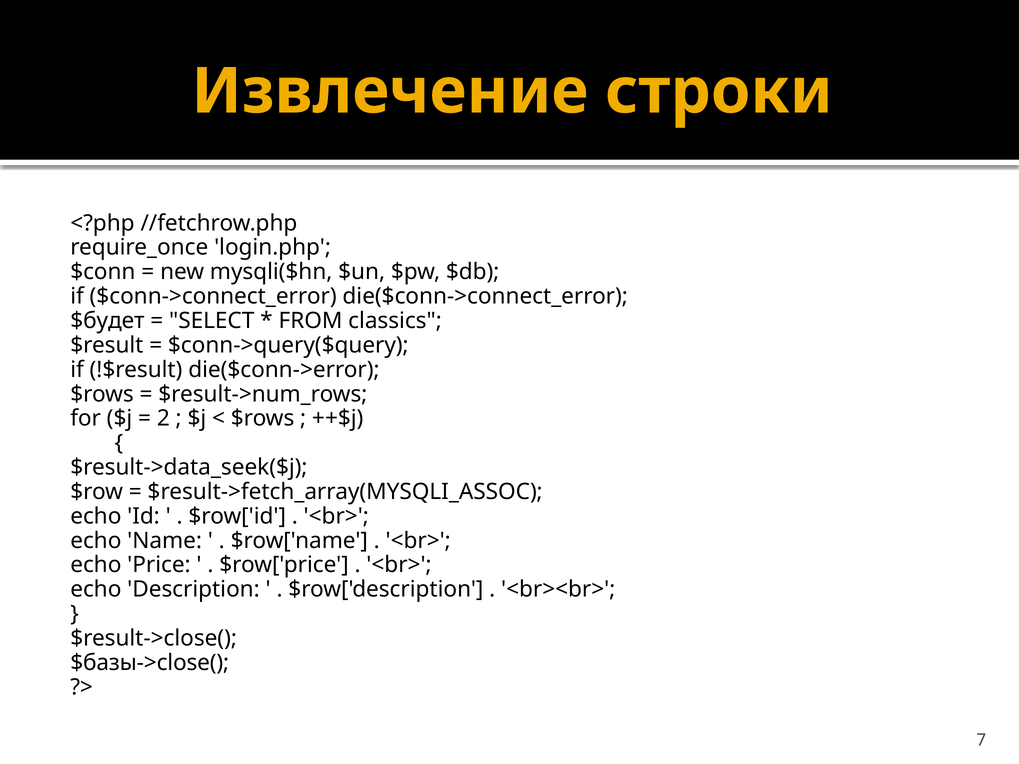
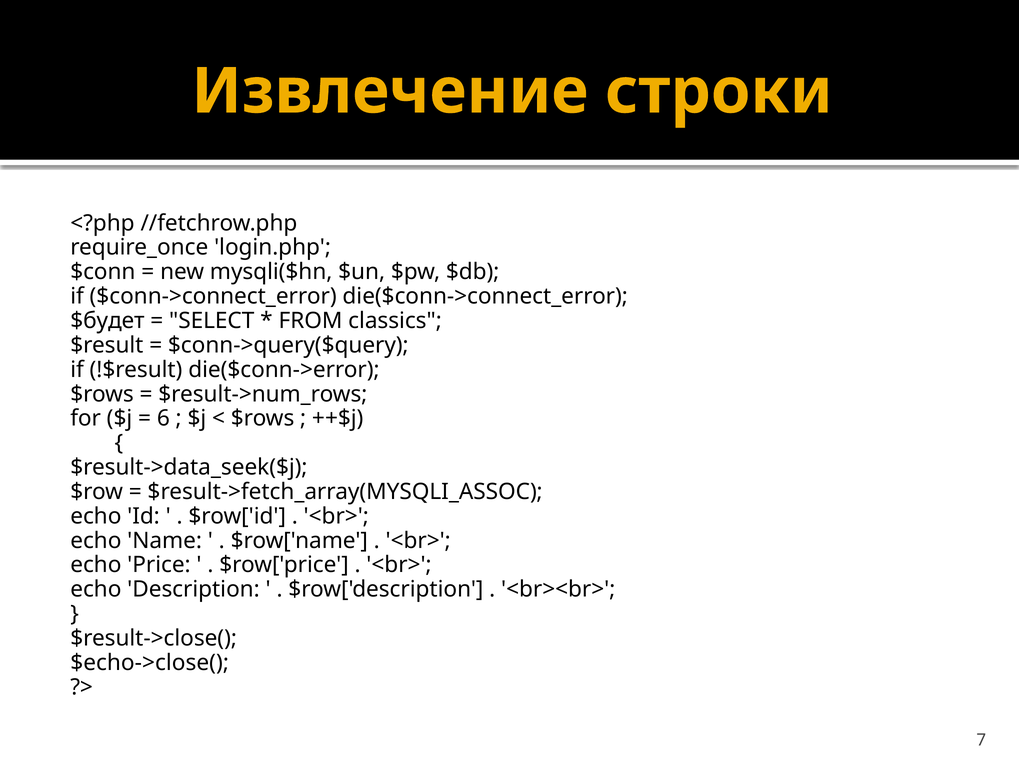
2: 2 -> 6
$базы->close(: $базы->close( -> $echo->close(
